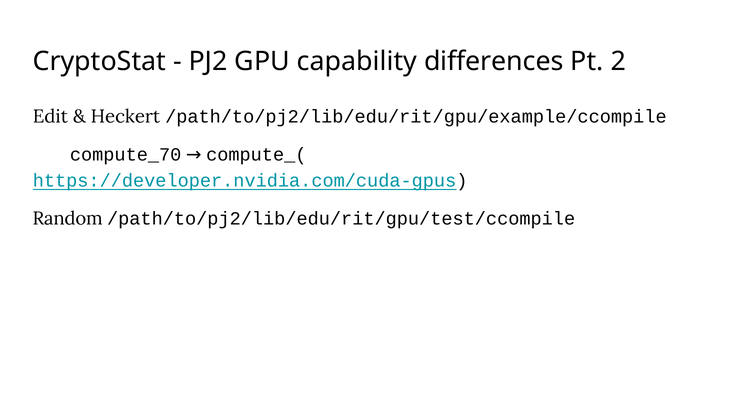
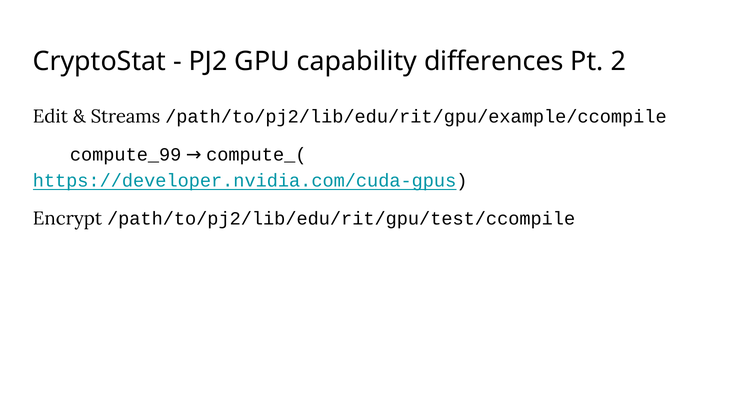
Heckert: Heckert -> Streams
compute_70: compute_70 -> compute_99
Random: Random -> Encrypt
